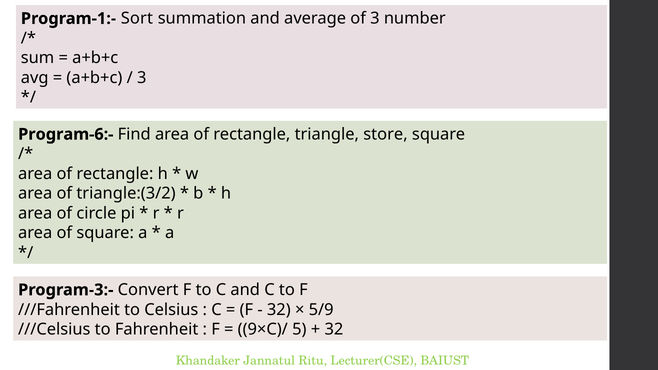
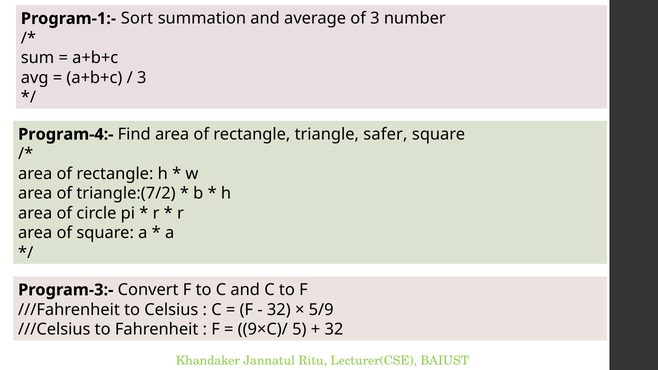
Program-6:-: Program-6:- -> Program-4:-
store: store -> safer
triangle:(3/2: triangle:(3/2 -> triangle:(7/2
